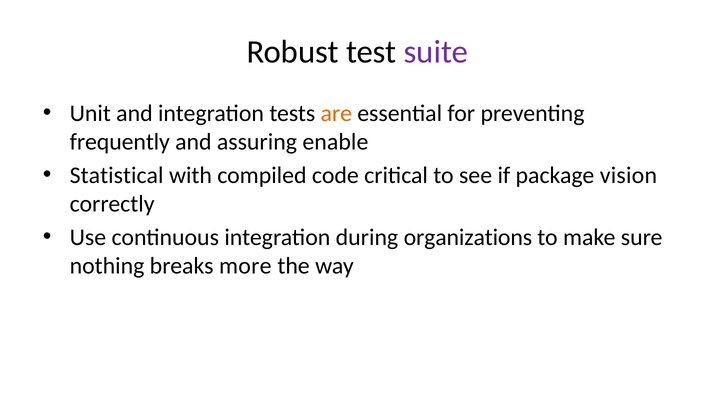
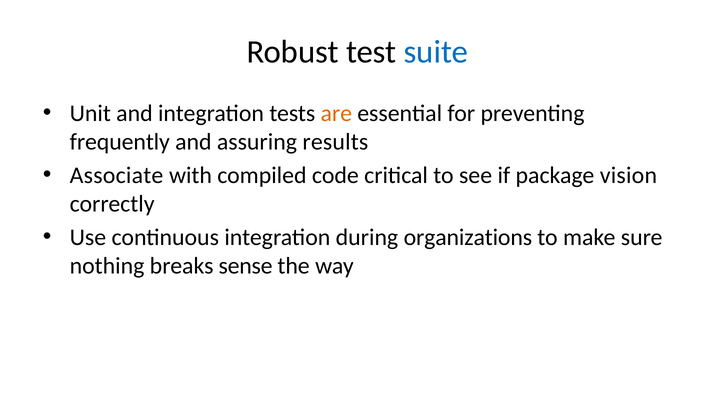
suite colour: purple -> blue
enable: enable -> results
Statistical: Statistical -> Associate
more: more -> sense
